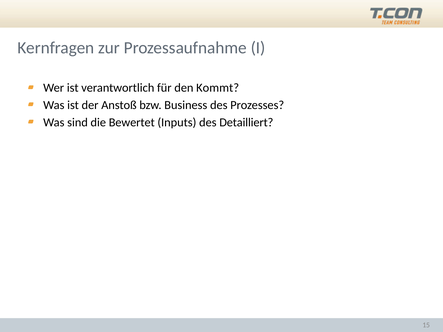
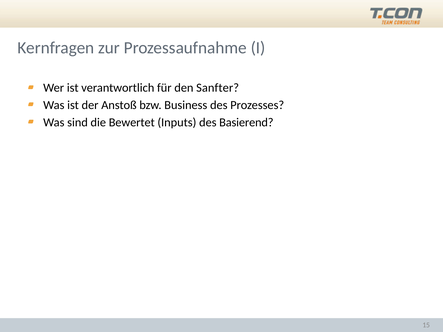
Kommt: Kommt -> Sanfter
Detailliert: Detailliert -> Basierend
